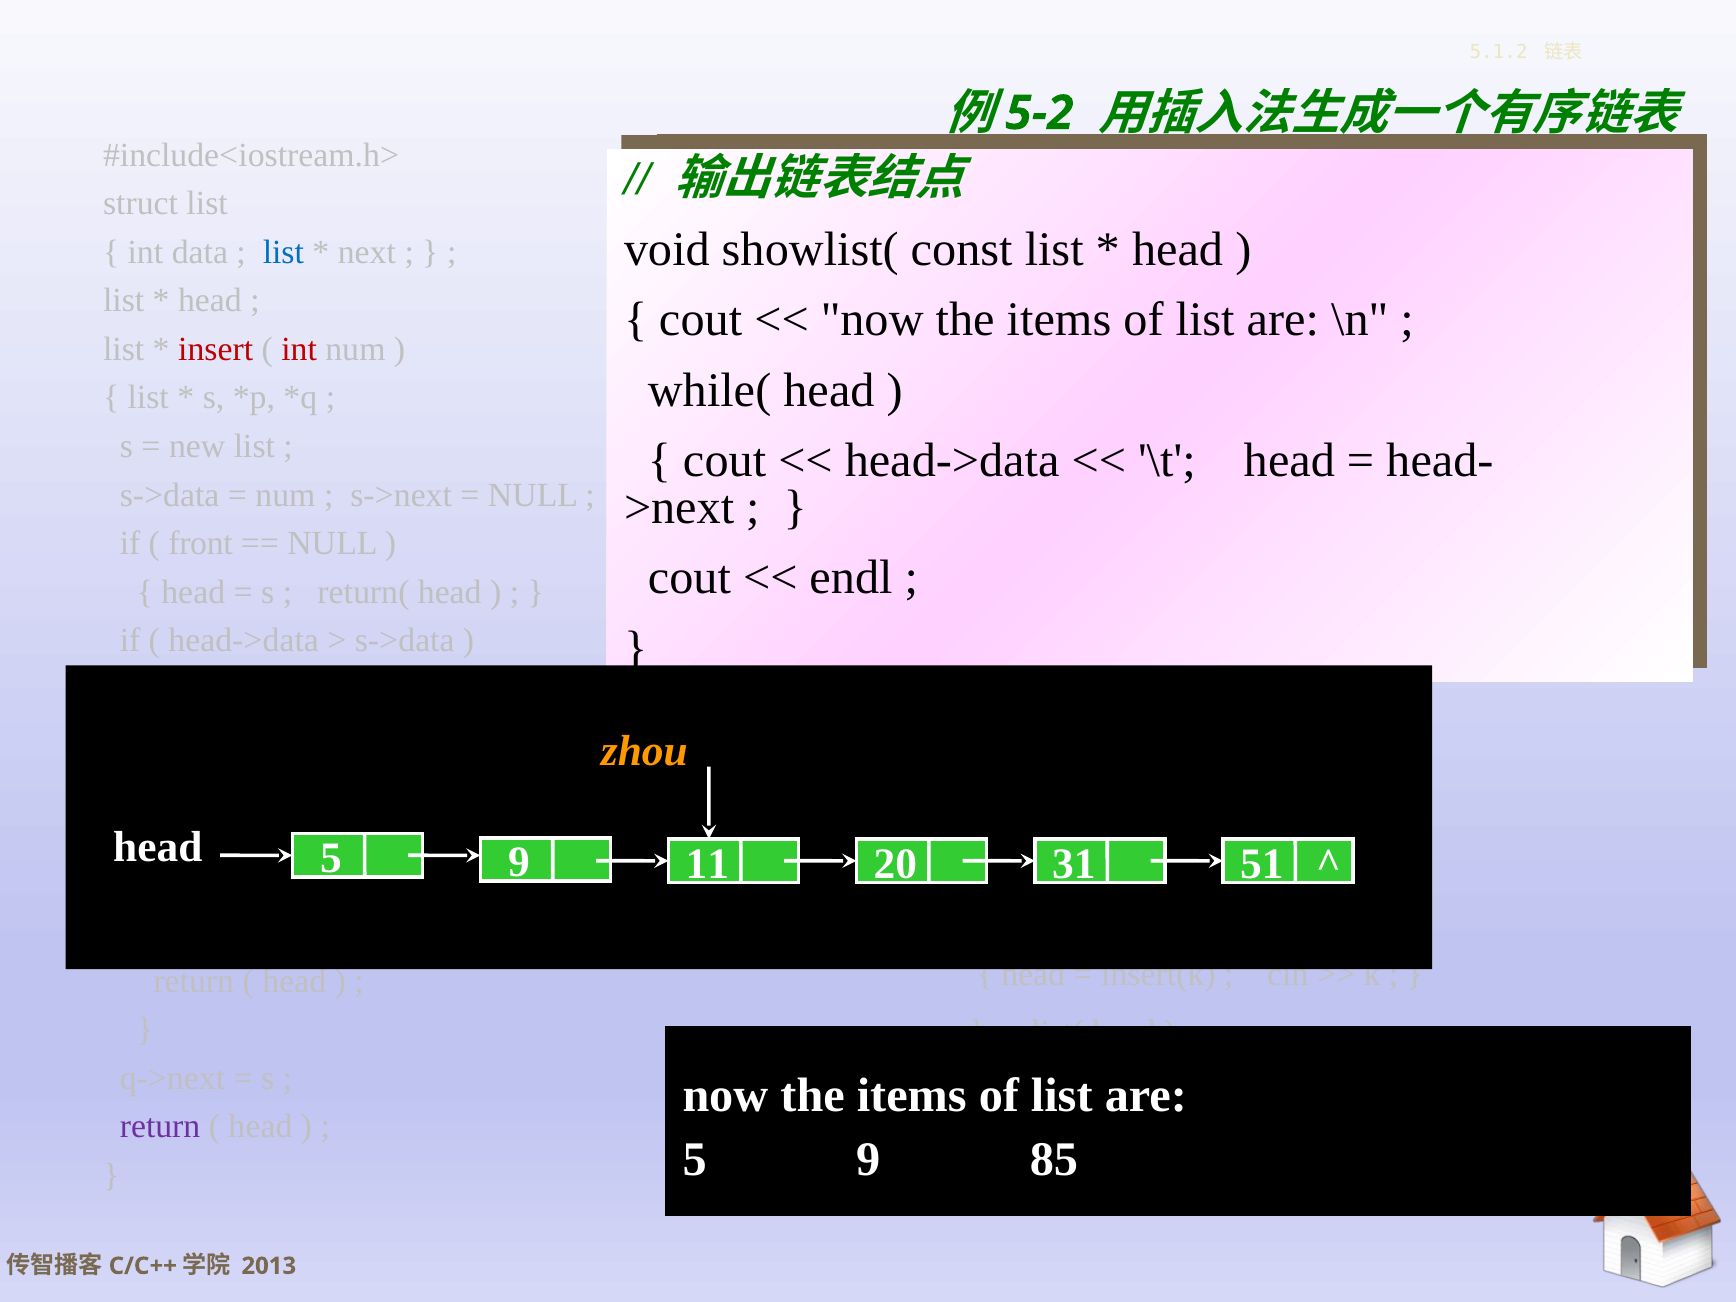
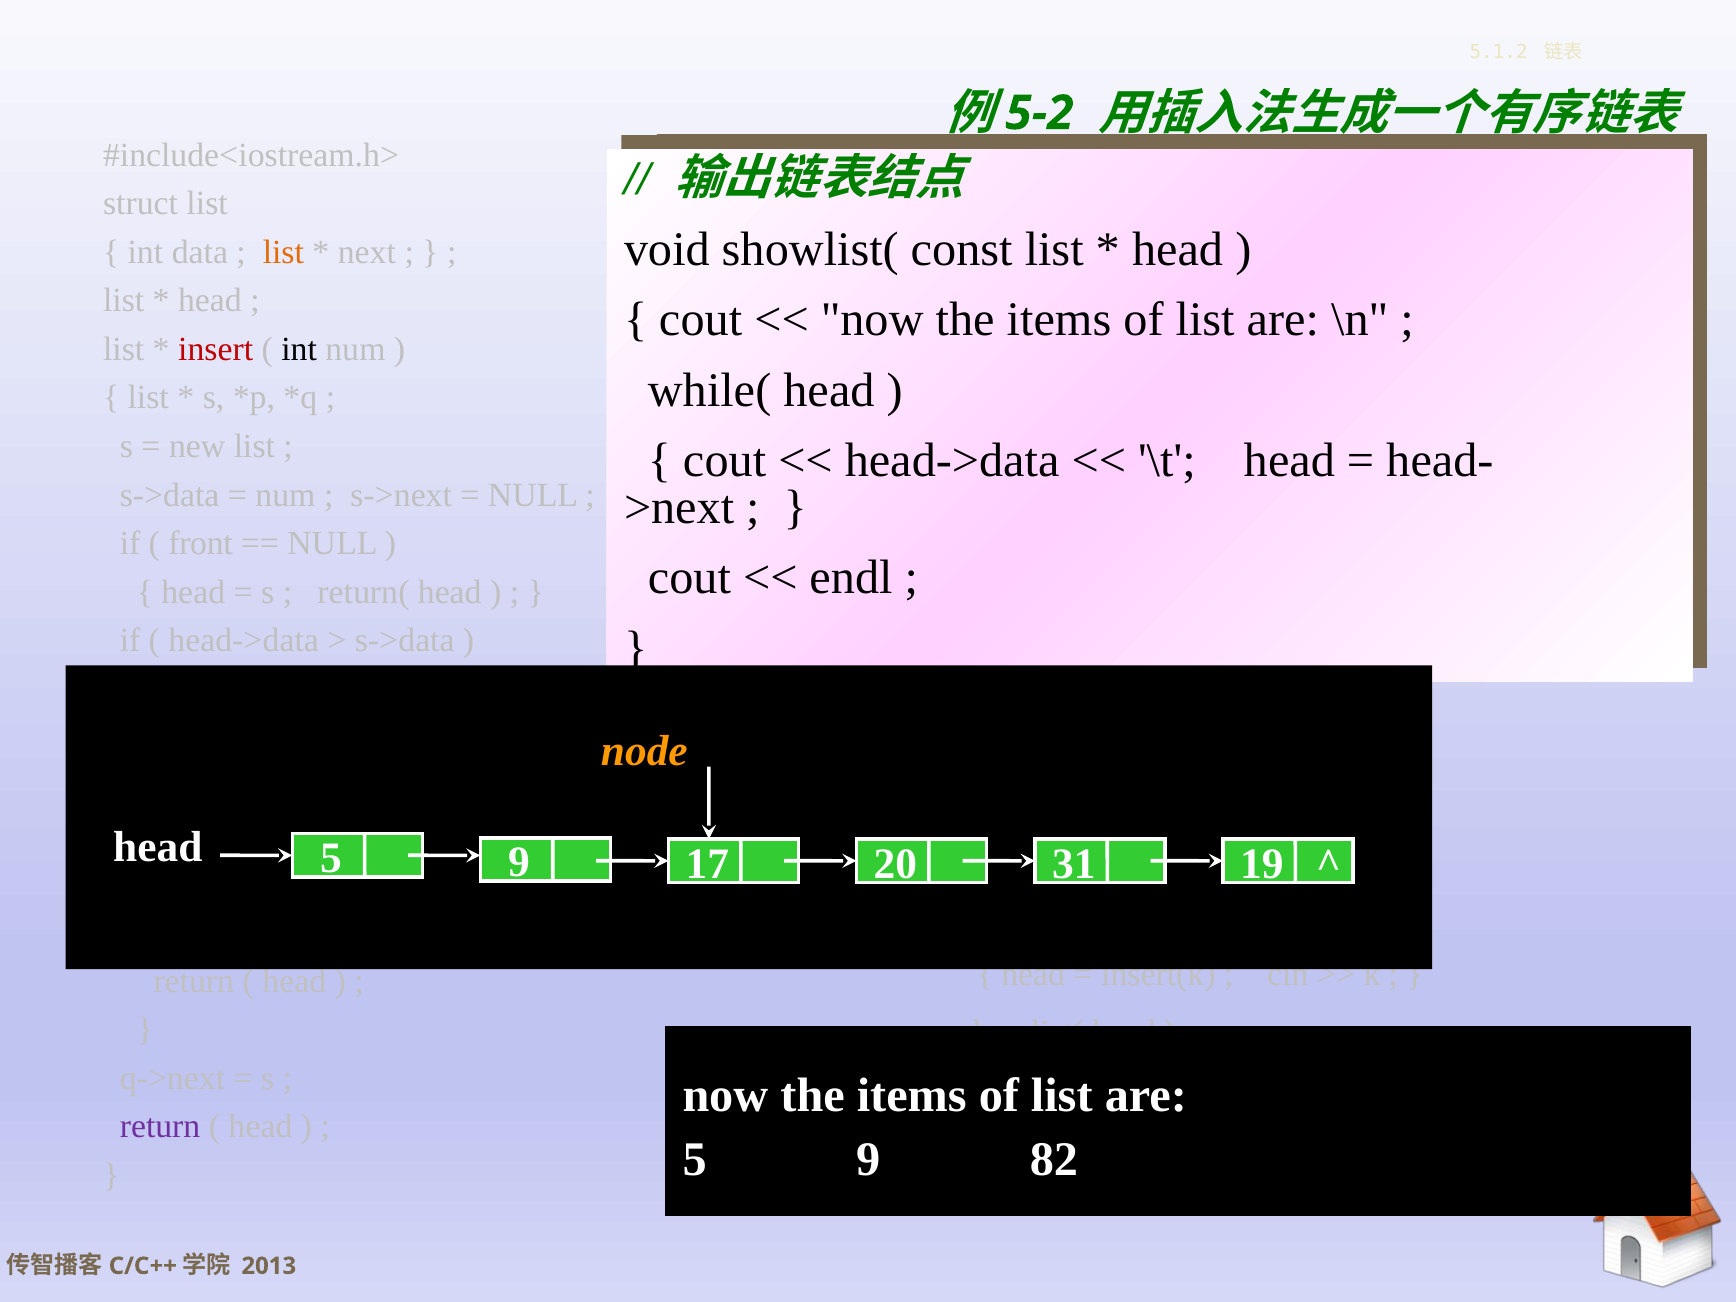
list at (283, 252) colour: blue -> orange
int at (299, 349) colour: red -> black
zhou: zhou -> node
11: 11 -> 17
51: 51 -> 19
85: 85 -> 82
